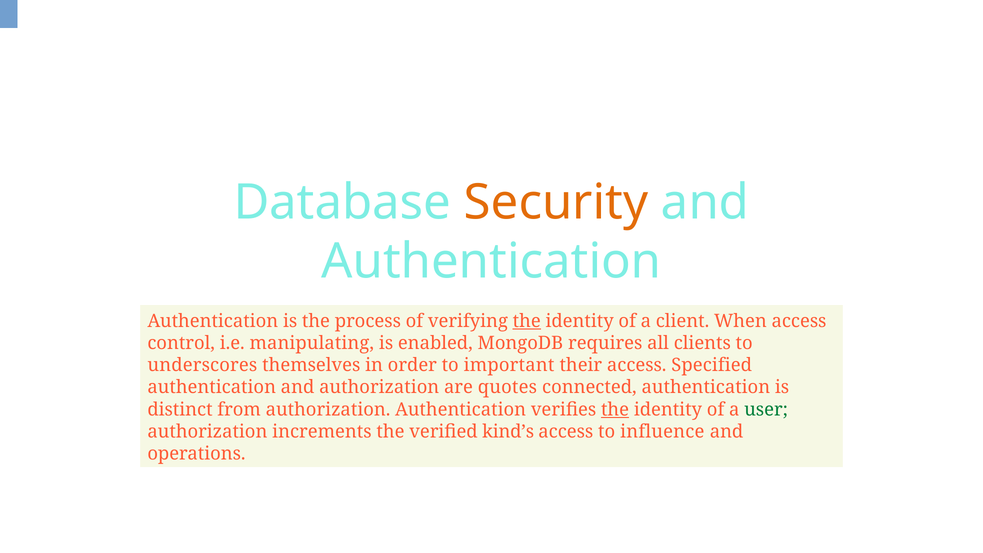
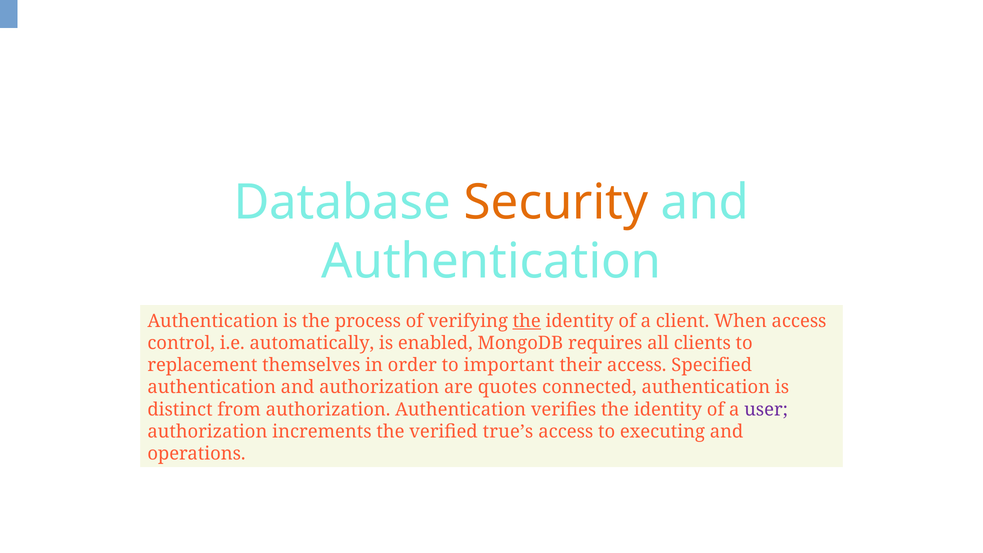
manipulating: manipulating -> automatically
underscores: underscores -> replacement
the at (615, 409) underline: present -> none
user colour: green -> purple
kind’s: kind’s -> true’s
influence: influence -> executing
